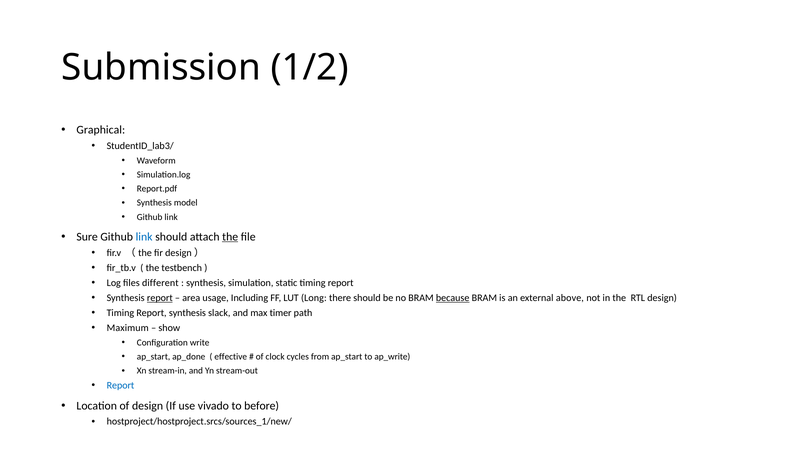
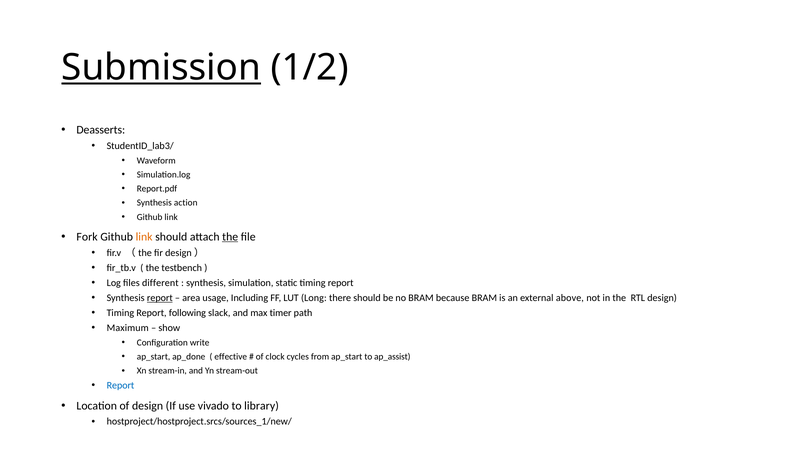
Submission underline: none -> present
Graphical: Graphical -> Deasserts
model: model -> action
Sure: Sure -> Fork
link at (144, 237) colour: blue -> orange
because underline: present -> none
Report synthesis: synthesis -> following
ap_write: ap_write -> ap_assist
before: before -> library
